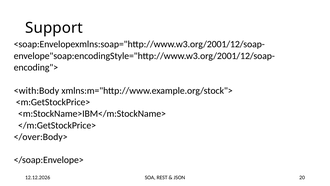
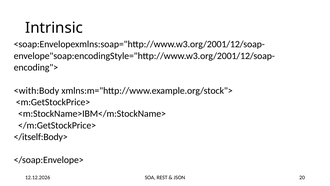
Support: Support -> Intrinsic
</over:Body>: </over:Body> -> </itself:Body>
